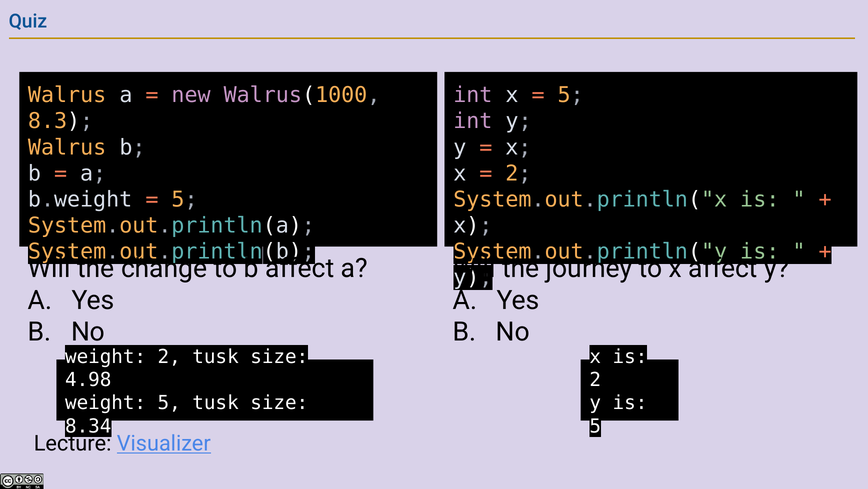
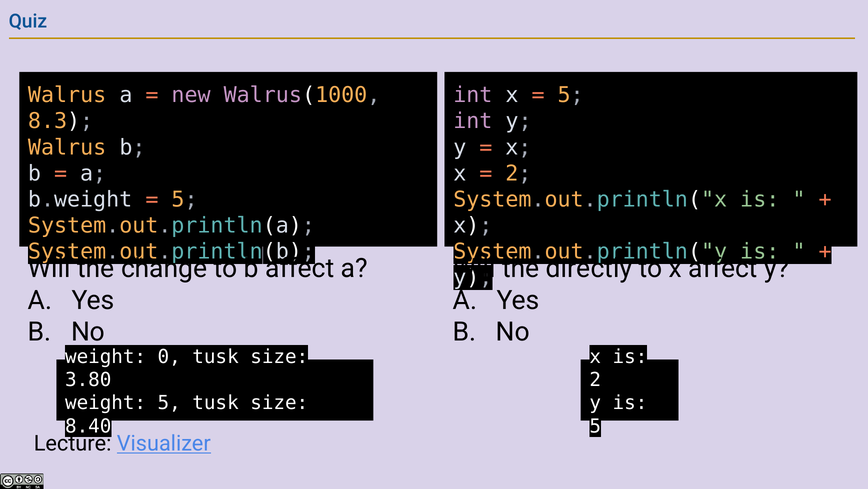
journey: journey -> directly
weight 2: 2 -> 0
4.98: 4.98 -> 3.80
8.34: 8.34 -> 8.40
